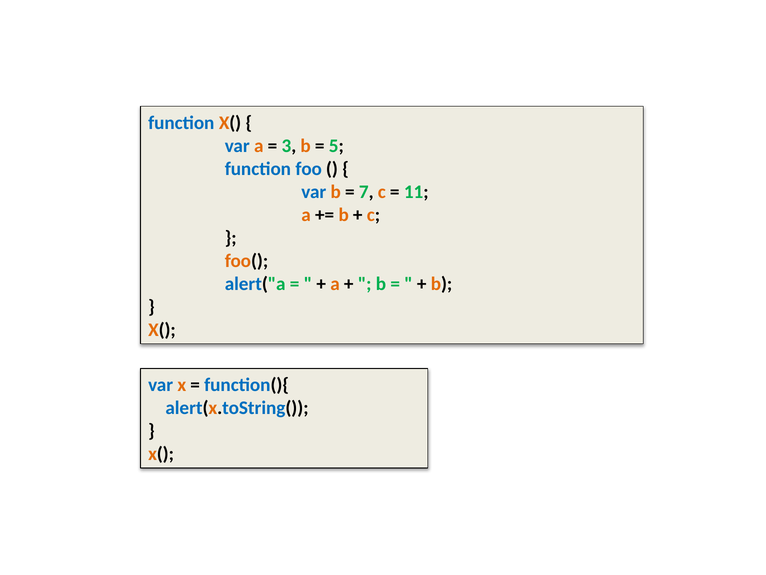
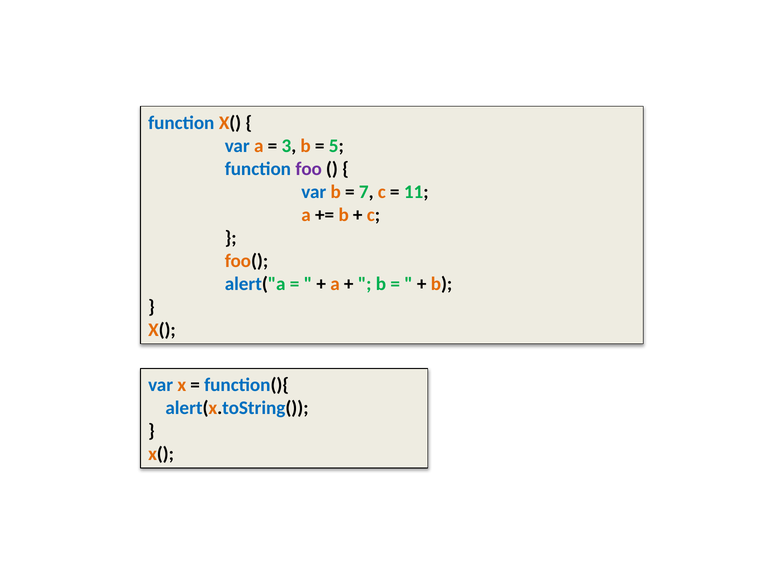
foo colour: blue -> purple
